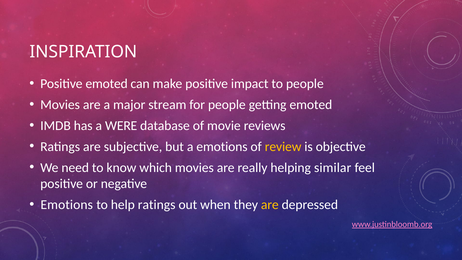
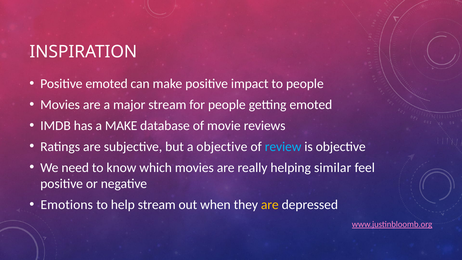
a WERE: WERE -> MAKE
a emotions: emotions -> objective
review colour: yellow -> light blue
help ratings: ratings -> stream
